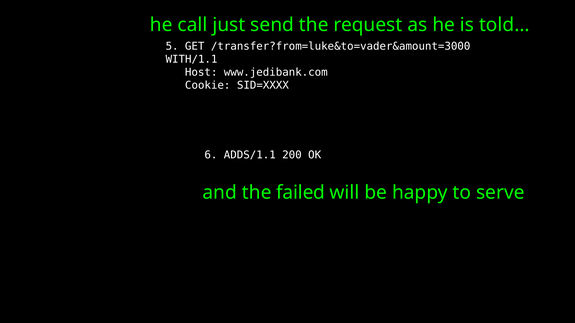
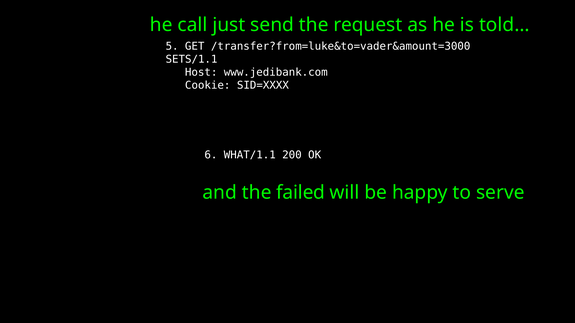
WITH/1.1: WITH/1.1 -> SETS/1.1
ADDS/1.1: ADDS/1.1 -> WHAT/1.1
